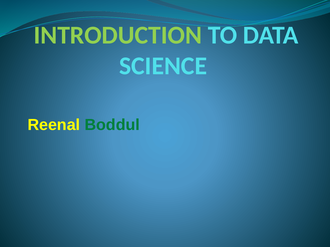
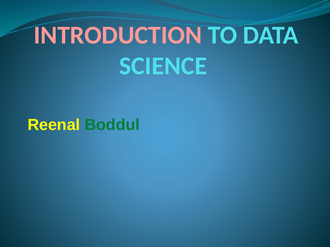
INTRODUCTION colour: light green -> pink
